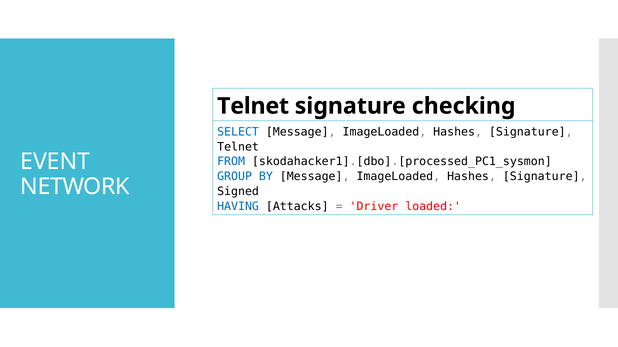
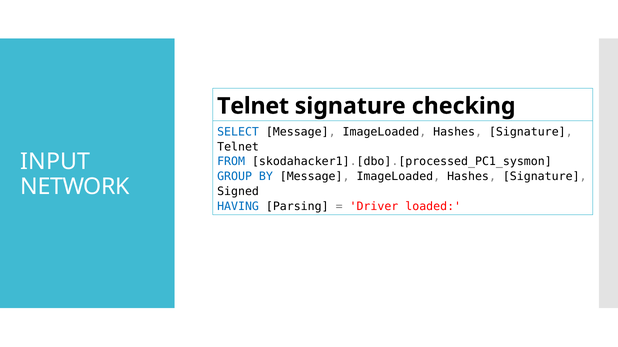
EVENT: EVENT -> INPUT
Attacks: Attacks -> Parsing
